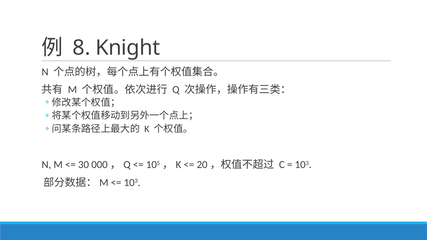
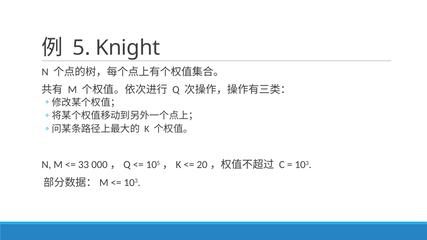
8: 8 -> 5
30: 30 -> 33
